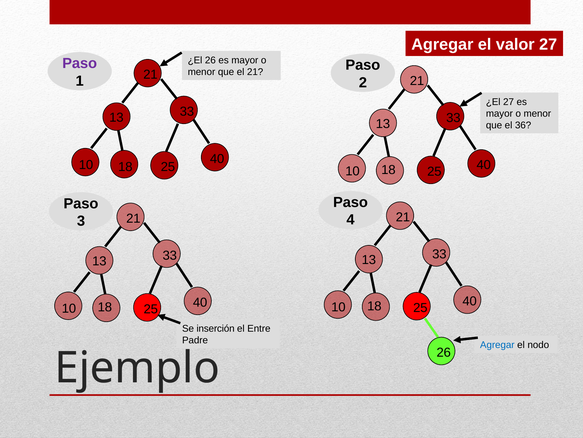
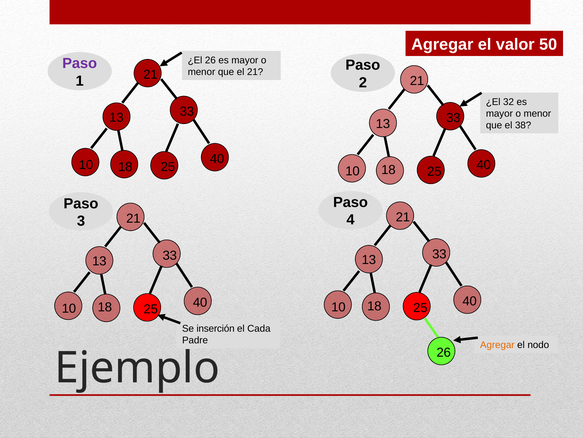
valor 27: 27 -> 50
¿El 27: 27 -> 32
36: 36 -> 38
Entre: Entre -> Cada
Agregar at (497, 344) colour: blue -> orange
